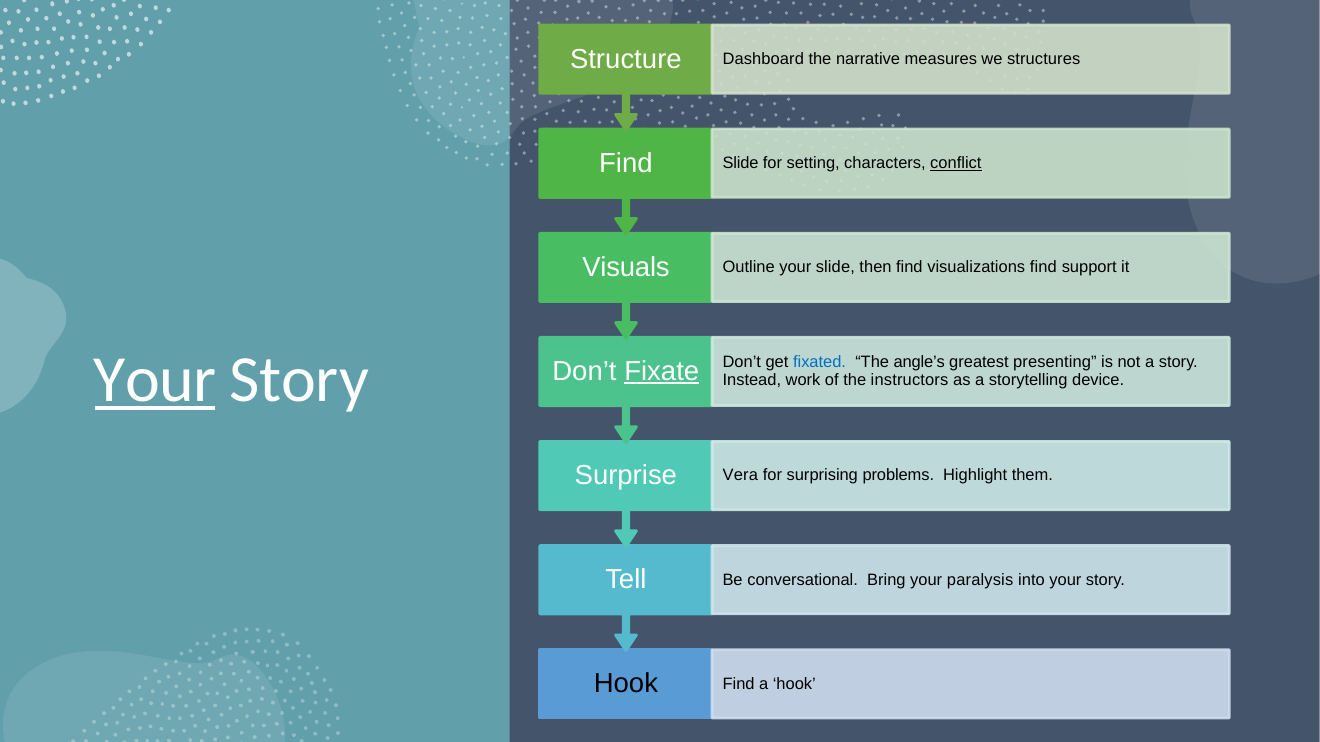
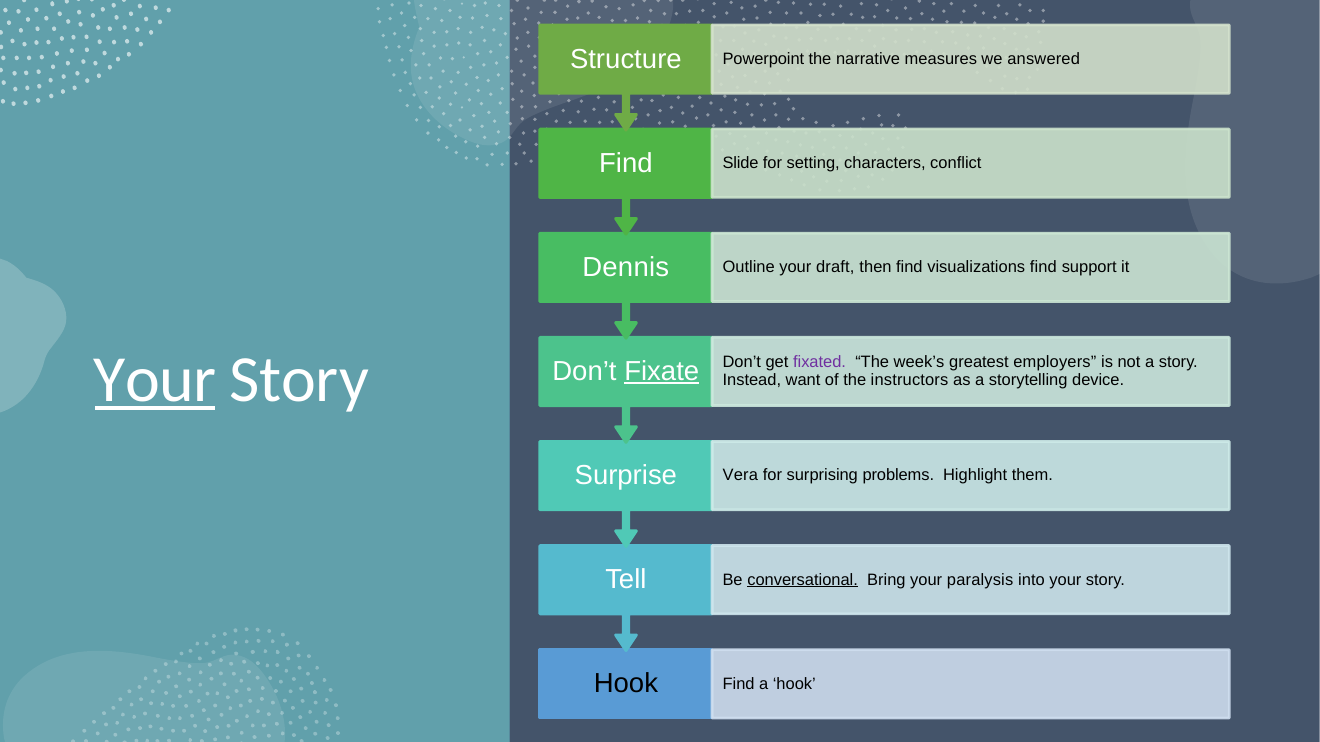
Dashboard: Dashboard -> Powerpoint
structures: structures -> answered
conflict underline: present -> none
Visuals: Visuals -> Dennis
your slide: slide -> draft
fixated colour: blue -> purple
angle’s: angle’s -> week’s
presenting: presenting -> employers
work: work -> want
conversational underline: none -> present
